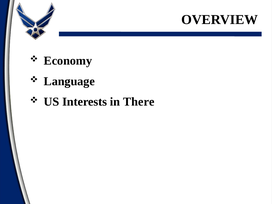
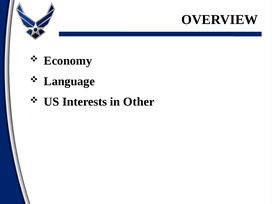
There: There -> Other
